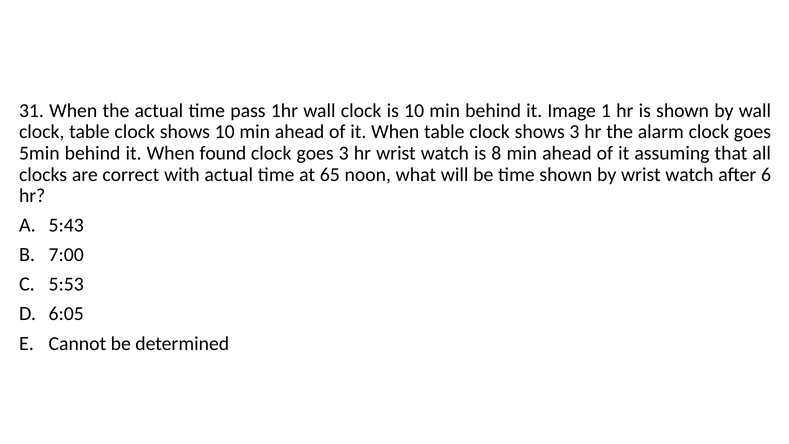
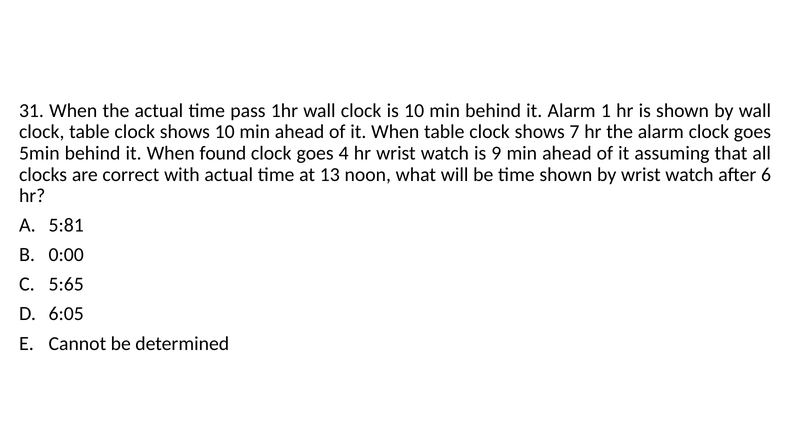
it Image: Image -> Alarm
shows 3: 3 -> 7
goes 3: 3 -> 4
8: 8 -> 9
65: 65 -> 13
5:43: 5:43 -> 5:81
7:00: 7:00 -> 0:00
5:53: 5:53 -> 5:65
